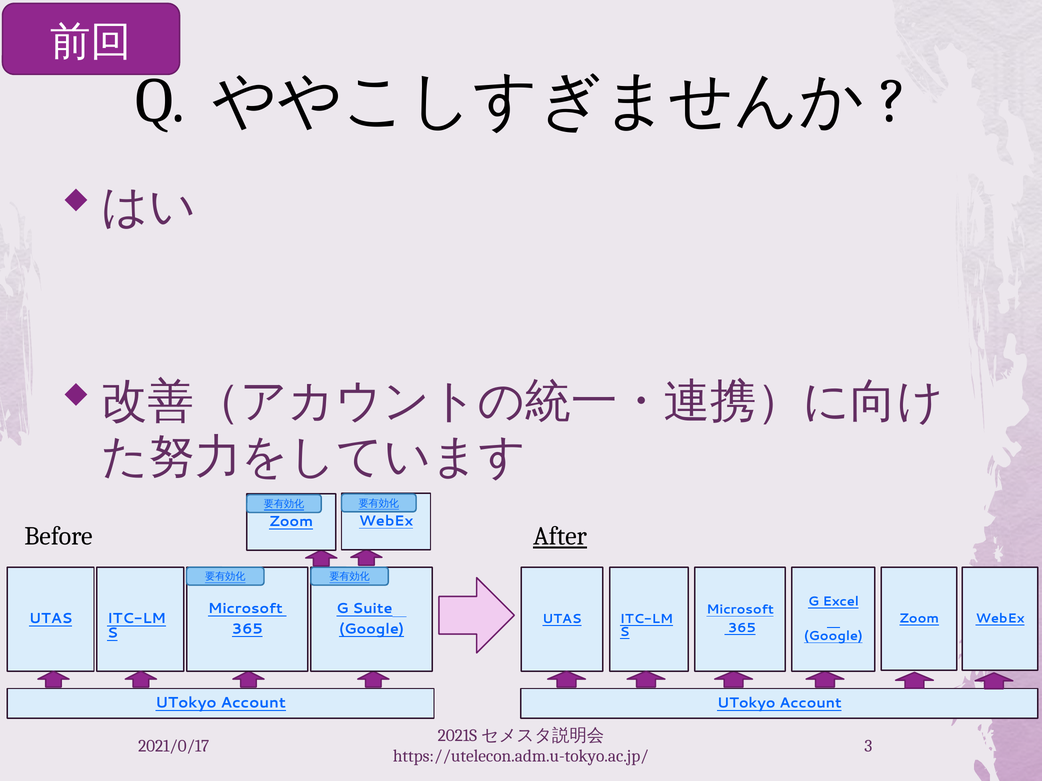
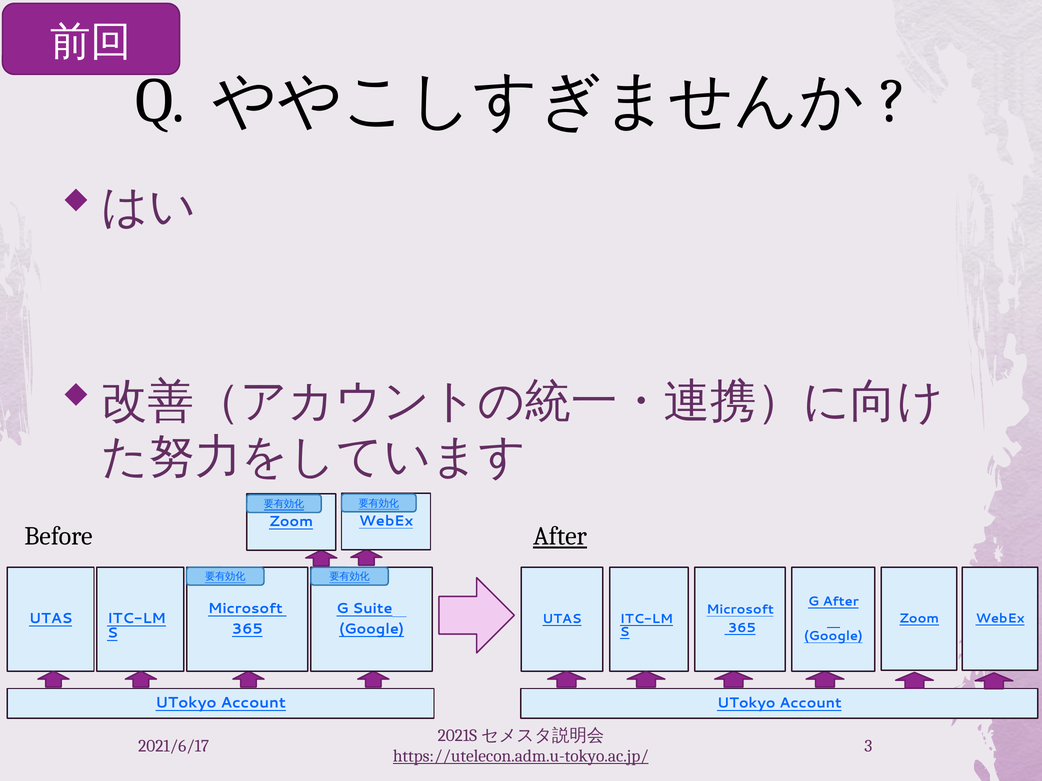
G Excel: Excel -> After
2021/0/17: 2021/0/17 -> 2021/6/17
https://utelecon.adm.u-tokyo.ac.jp/ underline: none -> present
